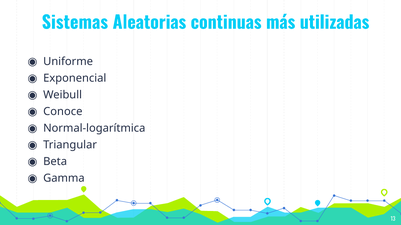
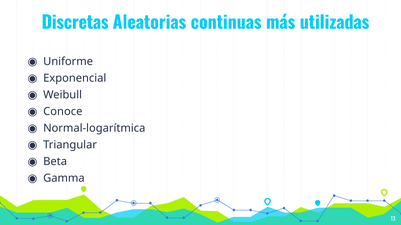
Sistemas: Sistemas -> Discretas
